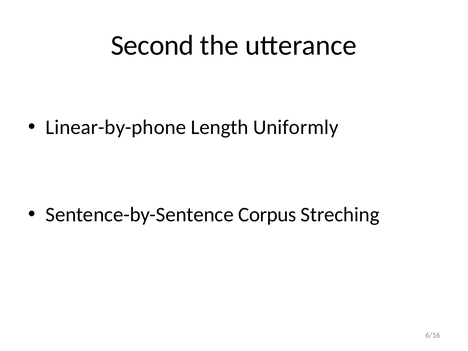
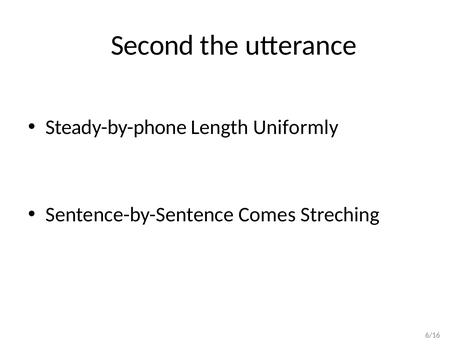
Linear-by-phone: Linear-by-phone -> Steady-by-phone
Corpus: Corpus -> Comes
